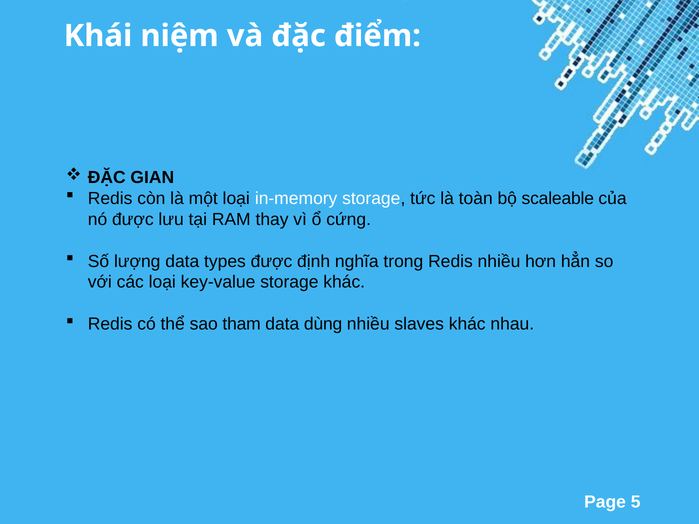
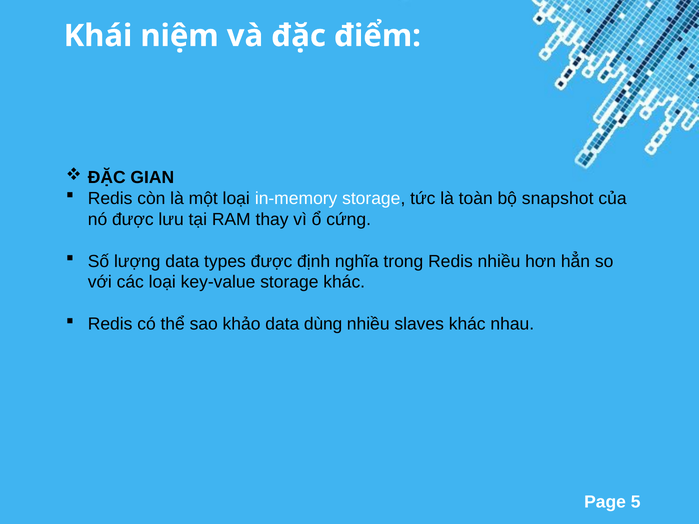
scaleable: scaleable -> snapshot
tham: tham -> khảo
